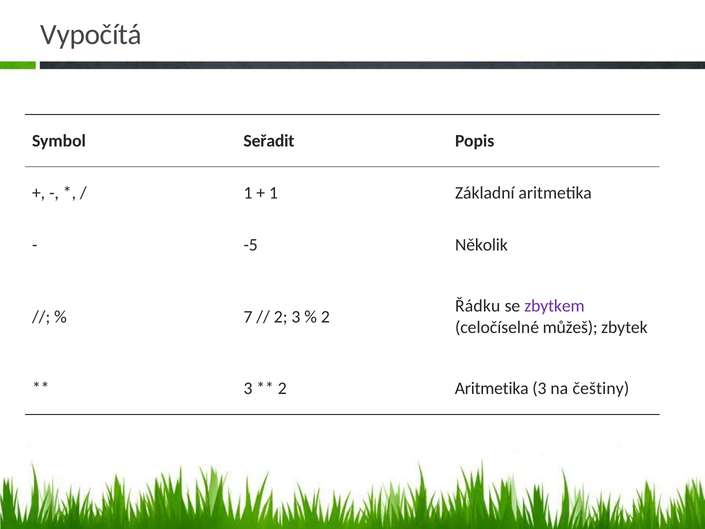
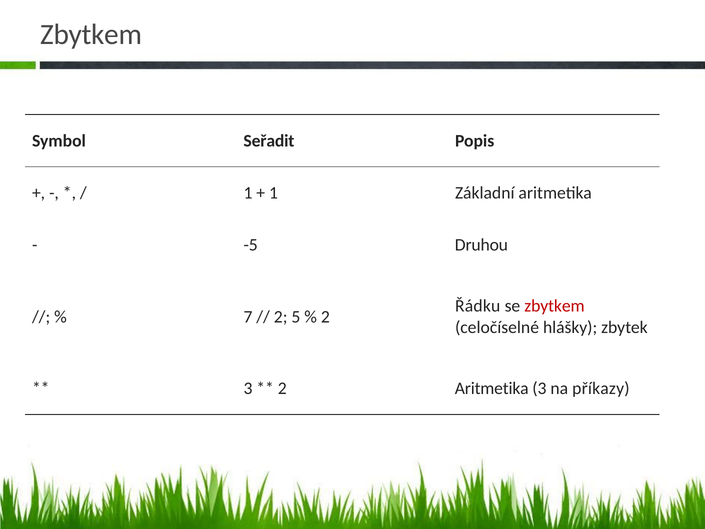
Vypočítá at (91, 34): Vypočítá -> Zbytkem
Několik: Několik -> Druhou
zbytkem at (554, 306) colour: purple -> red
2 3: 3 -> 5
můžeš: můžeš -> hlášky
češtiny: češtiny -> příkazy
